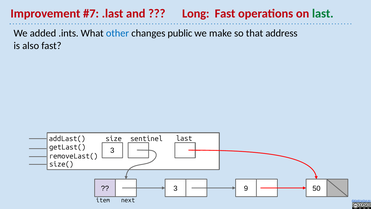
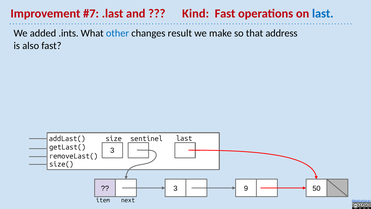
Long: Long -> Kind
last at (323, 14) colour: green -> blue
public: public -> result
